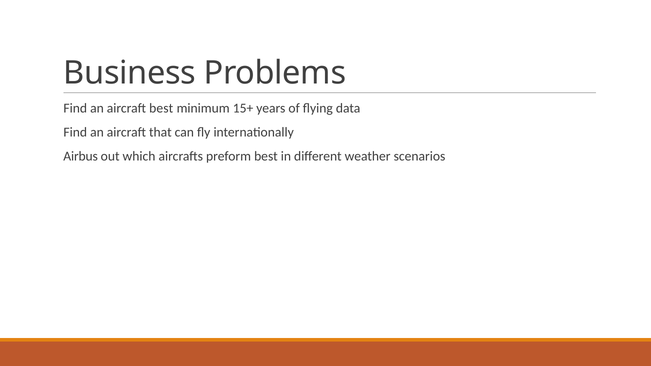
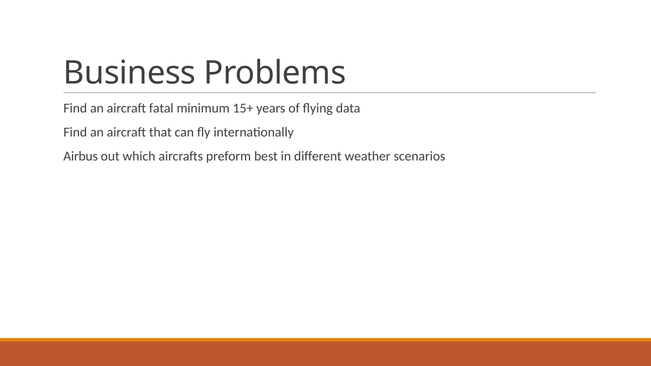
aircraft best: best -> fatal
